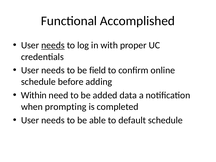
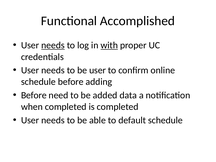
with underline: none -> present
be field: field -> user
Within at (34, 95): Within -> Before
when prompting: prompting -> completed
